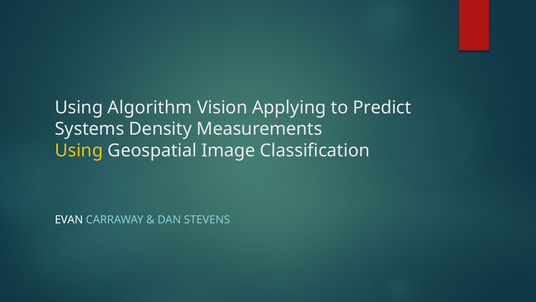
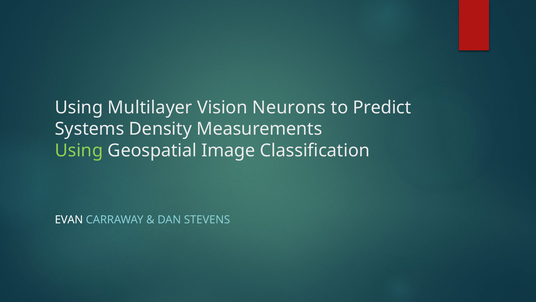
Algorithm: Algorithm -> Multilayer
Applying: Applying -> Neurons
Using at (79, 150) colour: yellow -> light green
